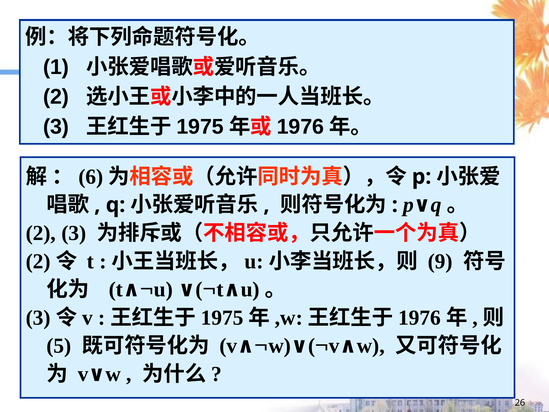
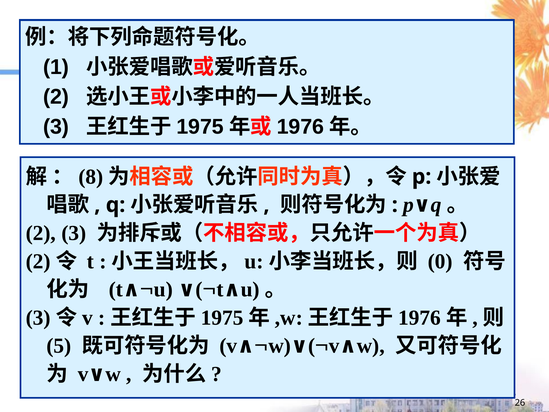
6: 6 -> 8
9: 9 -> 0
